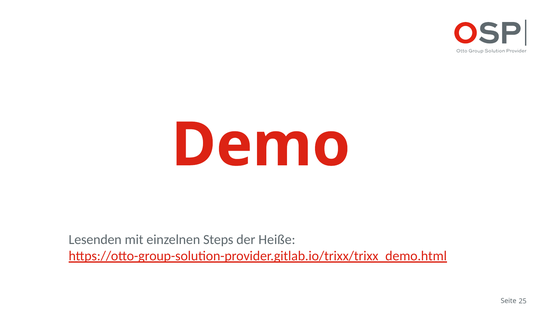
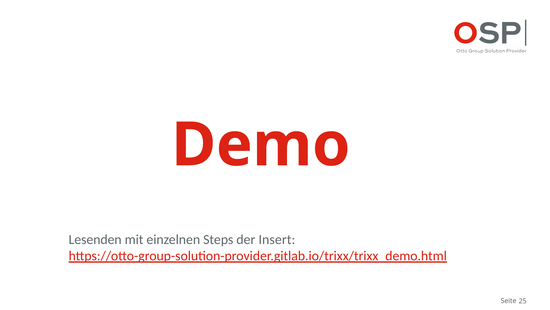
Heiße: Heiße -> Insert
